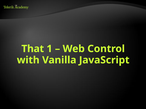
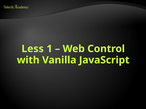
That: That -> Less
